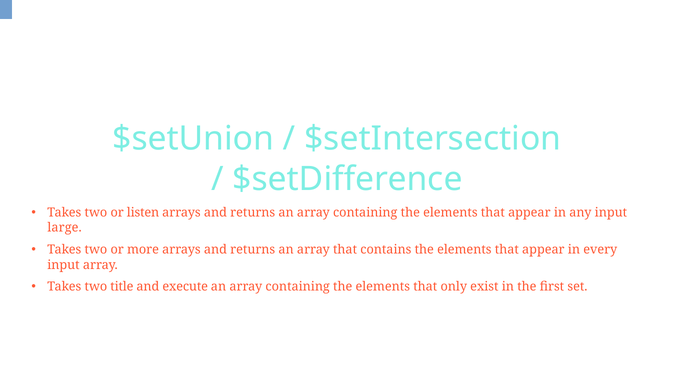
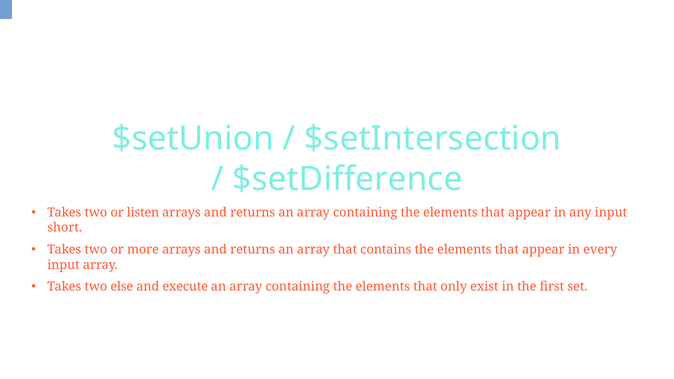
large: large -> short
title: title -> else
